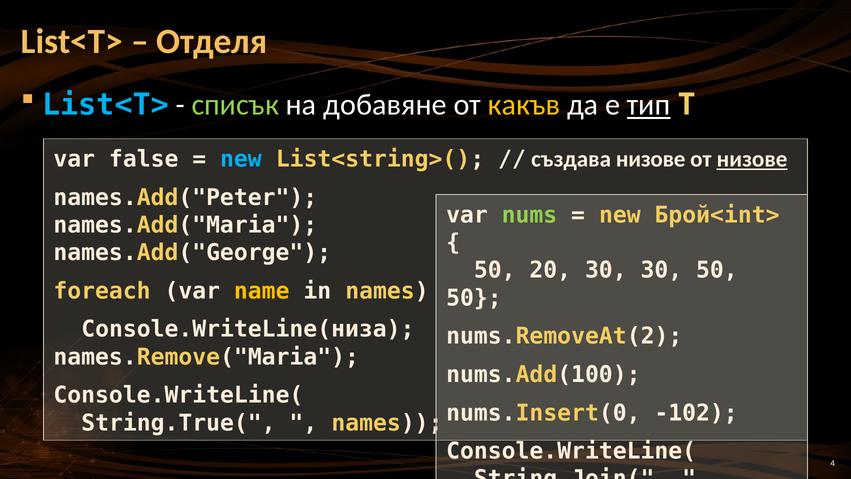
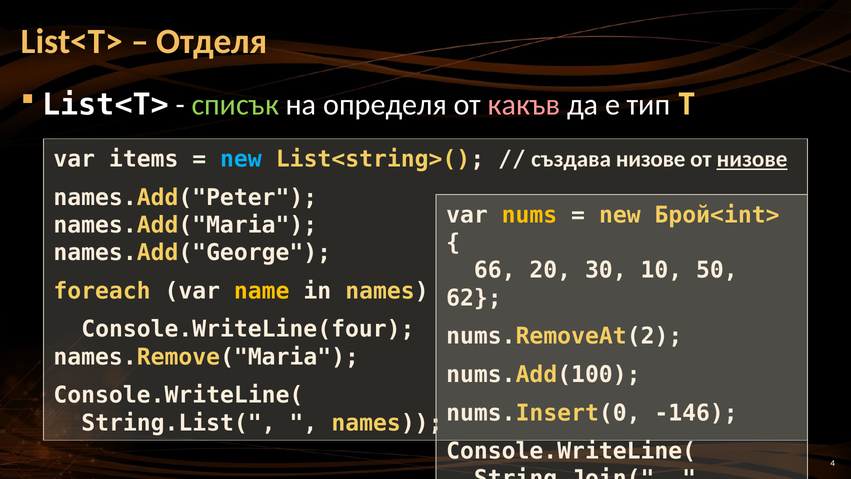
List<T> at (106, 105) colour: light blue -> white
добавяне: добавяне -> определя
какъв colour: yellow -> pink
тип underline: present -> none
false: false -> items
nums at (529, 215) colour: light green -> yellow
50 at (495, 270): 50 -> 66
30 30: 30 -> 10
50 at (474, 298): 50 -> 62
Console.WriteLine(низа: Console.WriteLine(низа -> Console.WriteLine(four
-102: -102 -> -146
String.True(: String.True( -> String.List(
